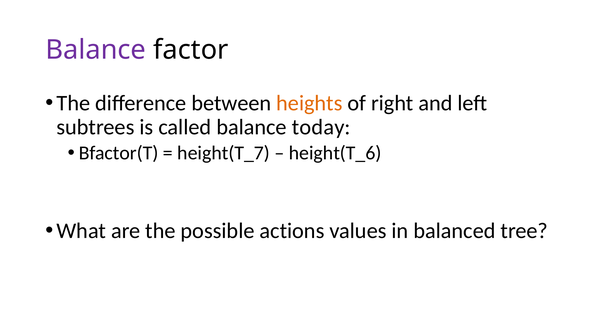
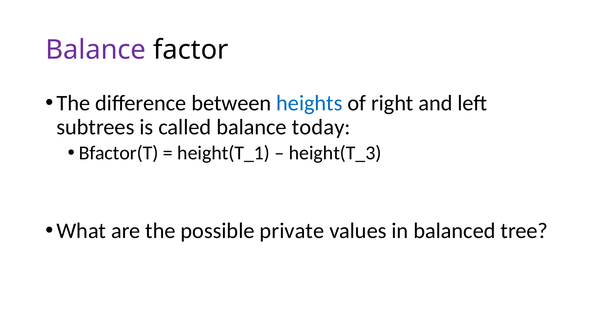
heights colour: orange -> blue
height(T_7: height(T_7 -> height(T_1
height(T_6: height(T_6 -> height(T_3
actions: actions -> private
